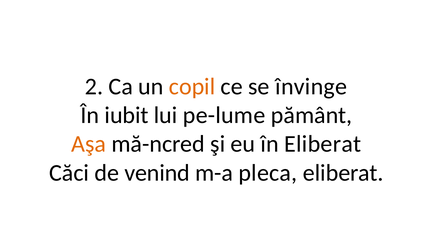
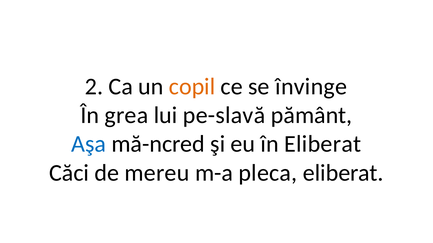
iubit: iubit -> grea
pe-lume: pe-lume -> pe-slavă
Aşa colour: orange -> blue
venind: venind -> mereu
